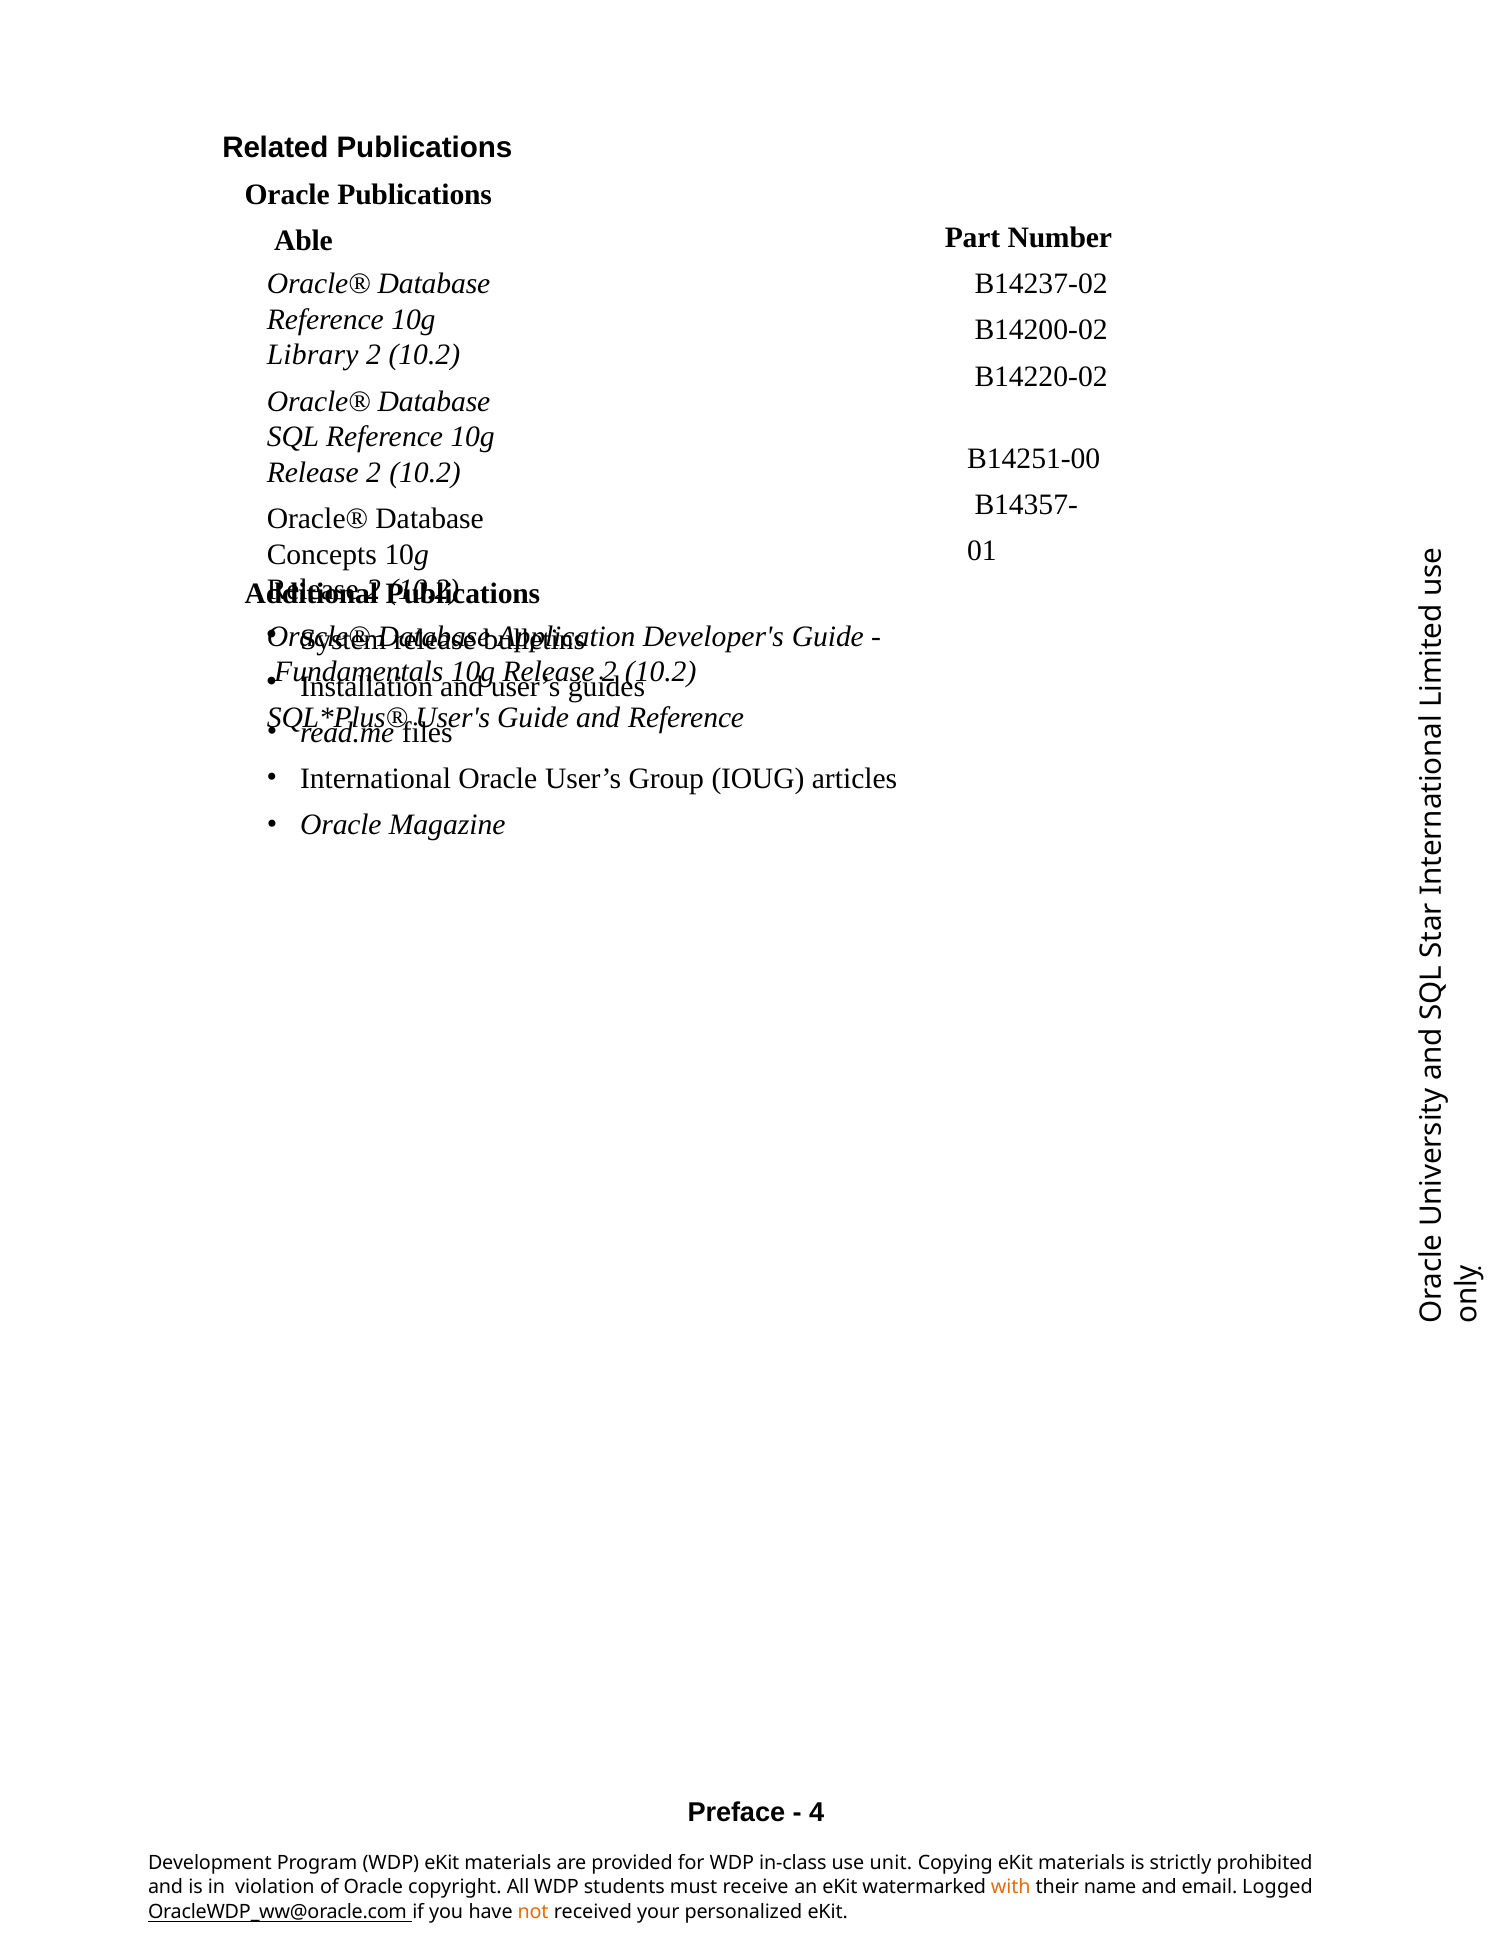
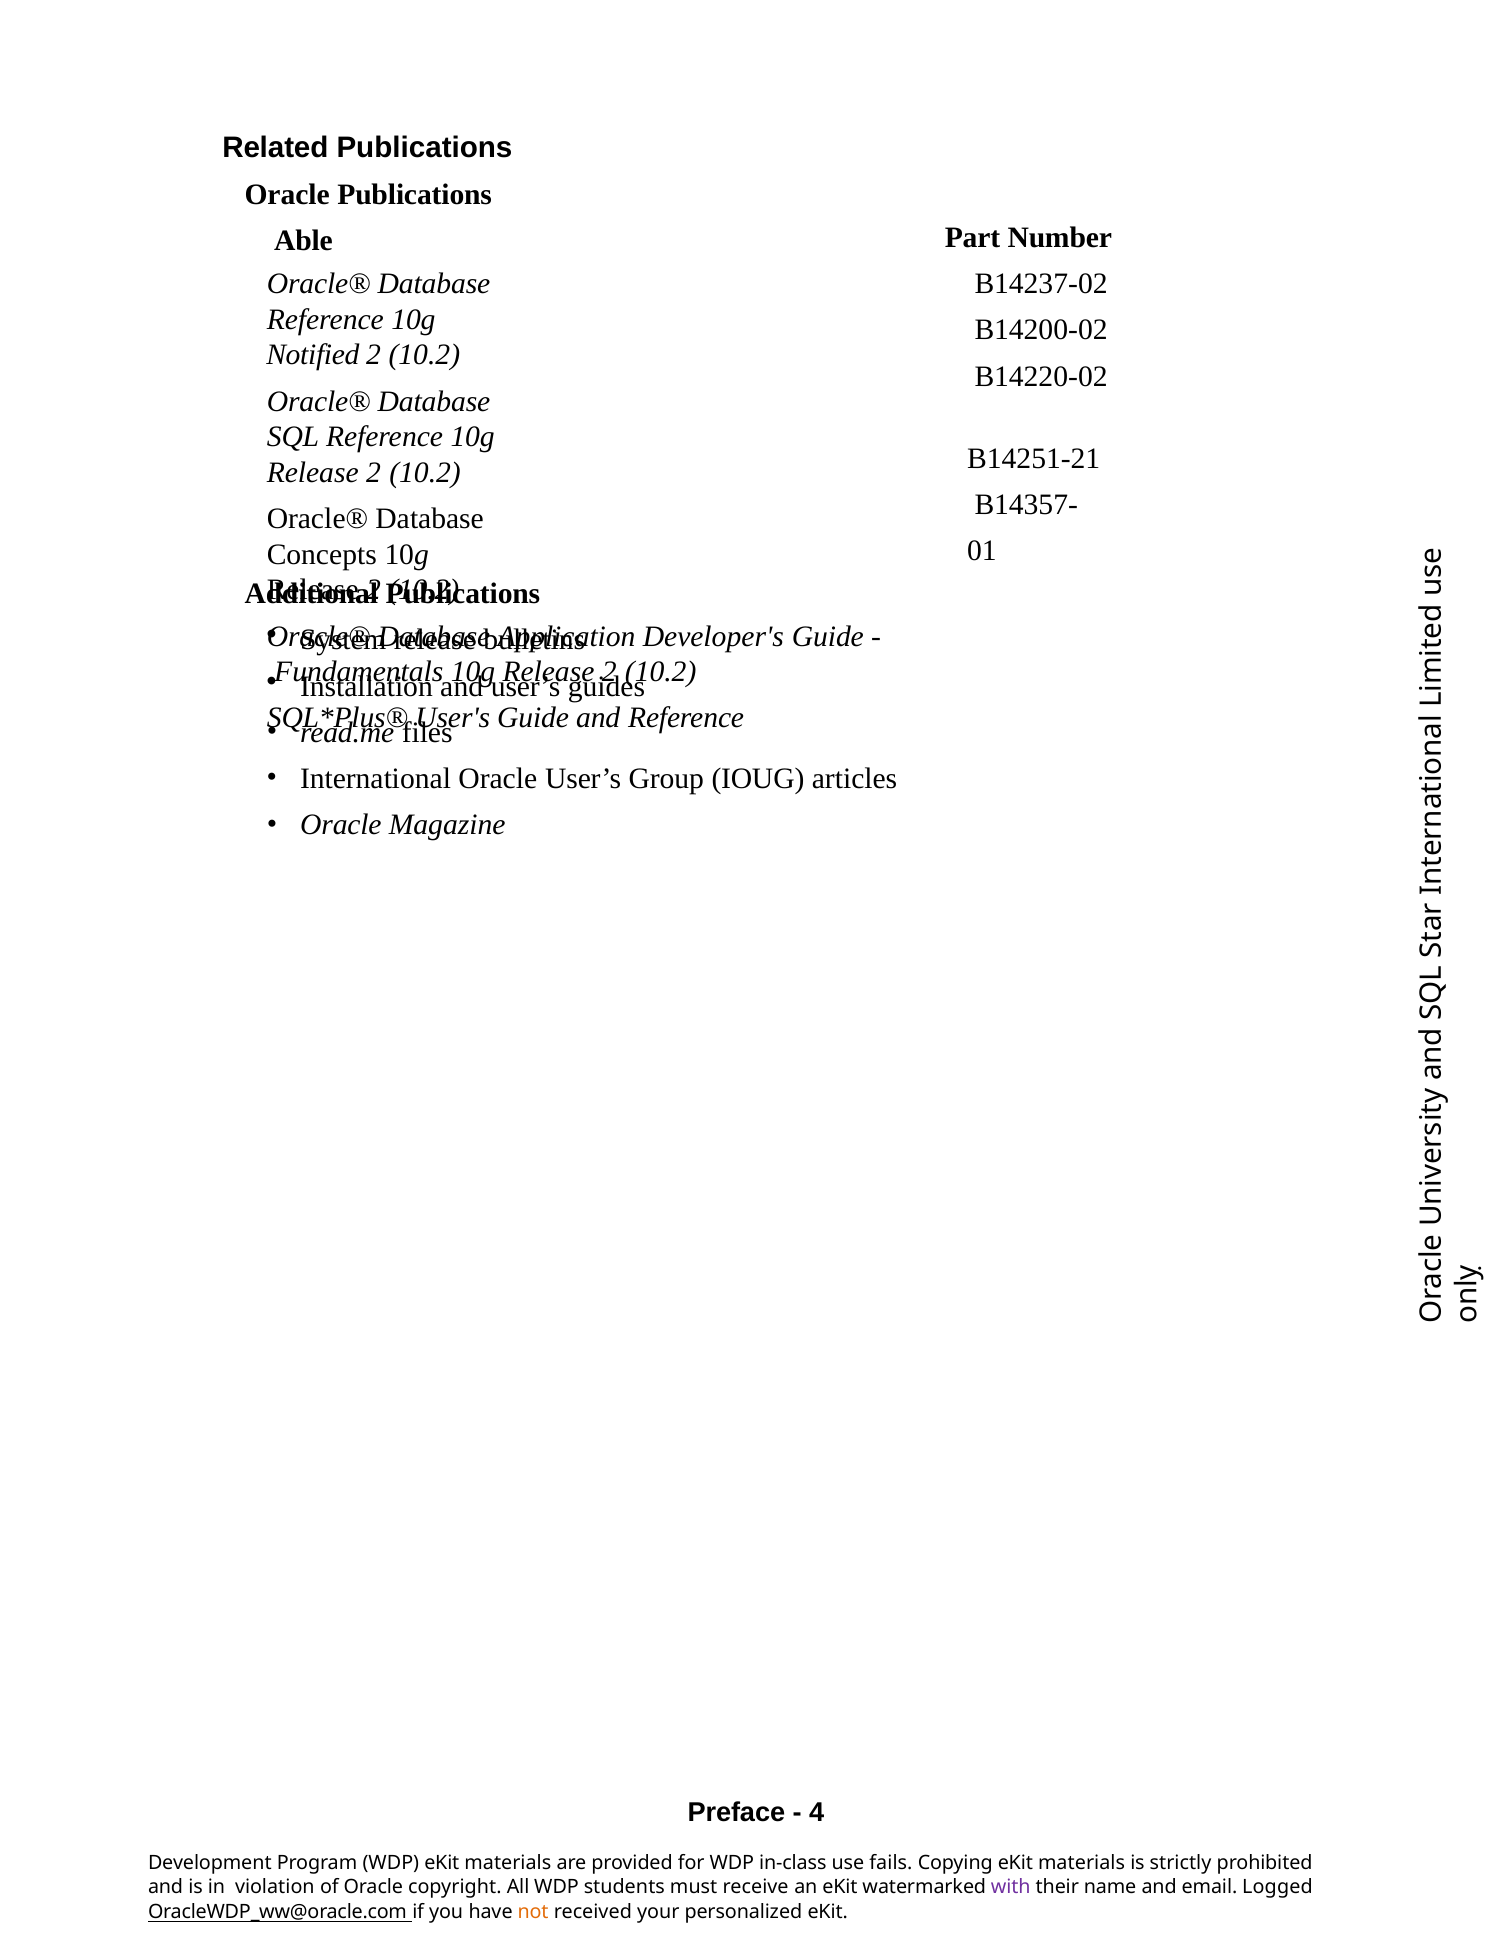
Library: Library -> Notified
B14251-00: B14251-00 -> B14251-21
unit: unit -> fails
with colour: orange -> purple
